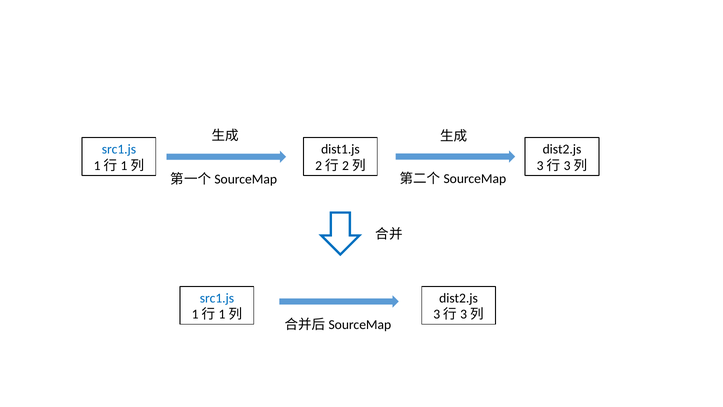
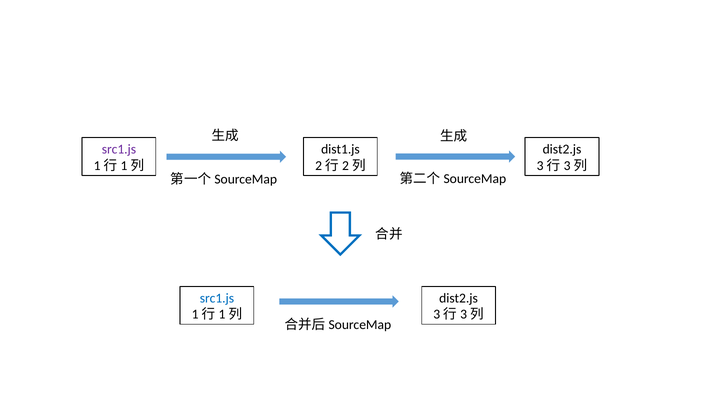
src1.js at (119, 149) colour: blue -> purple
